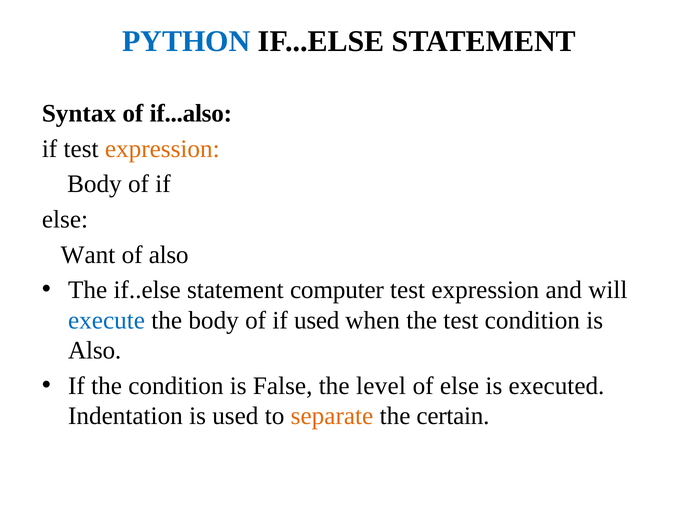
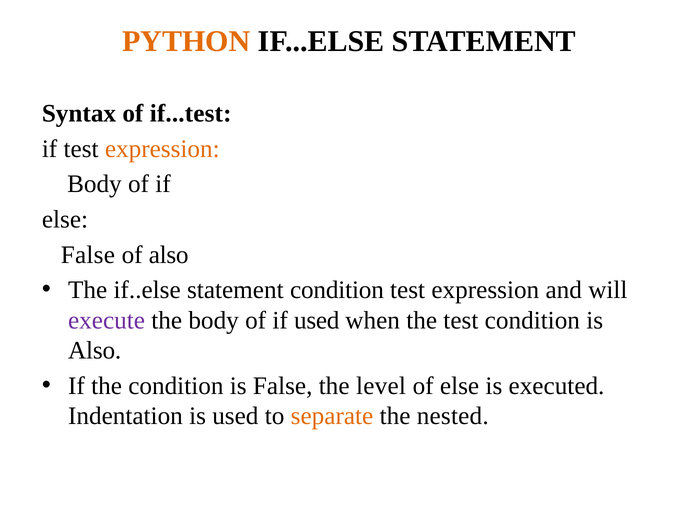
PYTHON colour: blue -> orange
if...also: if...also -> if...test
Want at (88, 254): Want -> False
statement computer: computer -> condition
execute colour: blue -> purple
certain: certain -> nested
